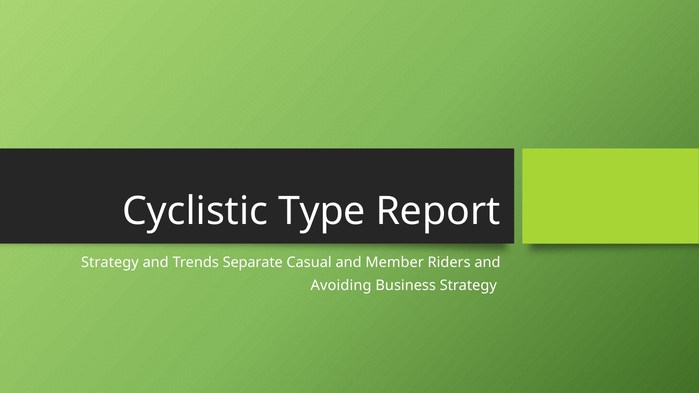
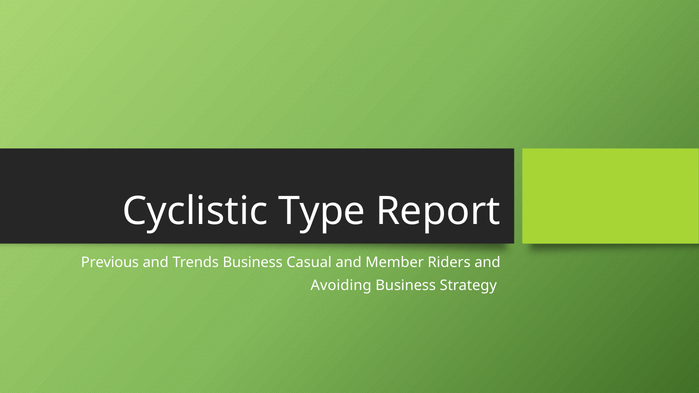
Strategy at (110, 262): Strategy -> Previous
Trends Separate: Separate -> Business
